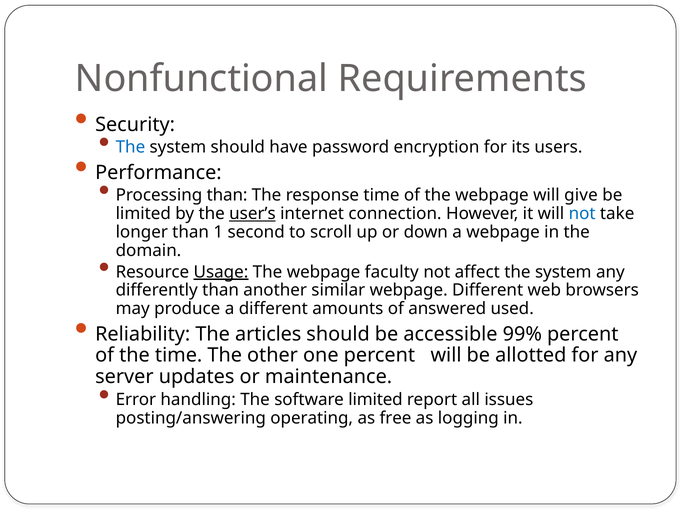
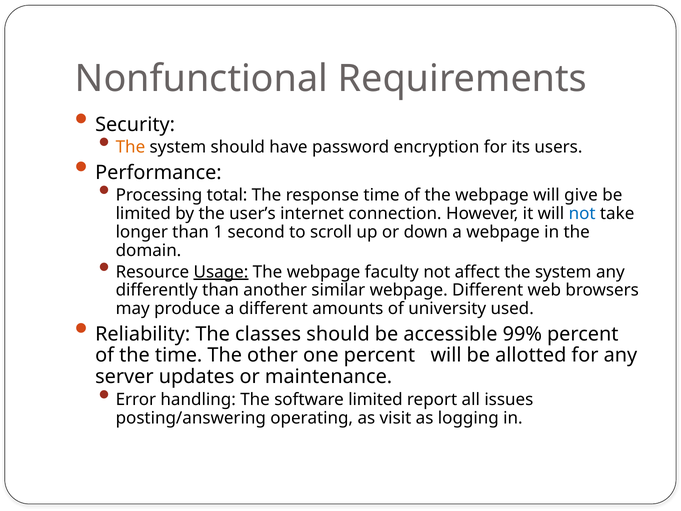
The at (130, 147) colour: blue -> orange
Processing than: than -> total
user’s underline: present -> none
answered: answered -> university
articles: articles -> classes
free: free -> visit
